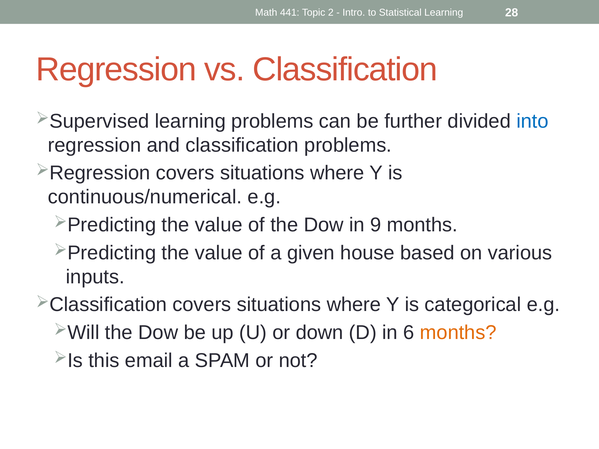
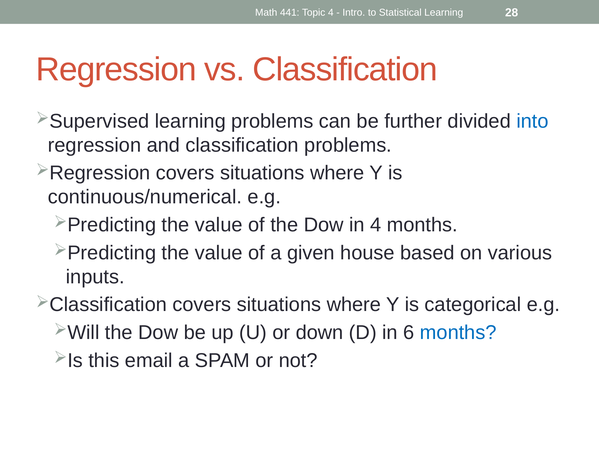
Topic 2: 2 -> 4
in 9: 9 -> 4
months at (458, 333) colour: orange -> blue
